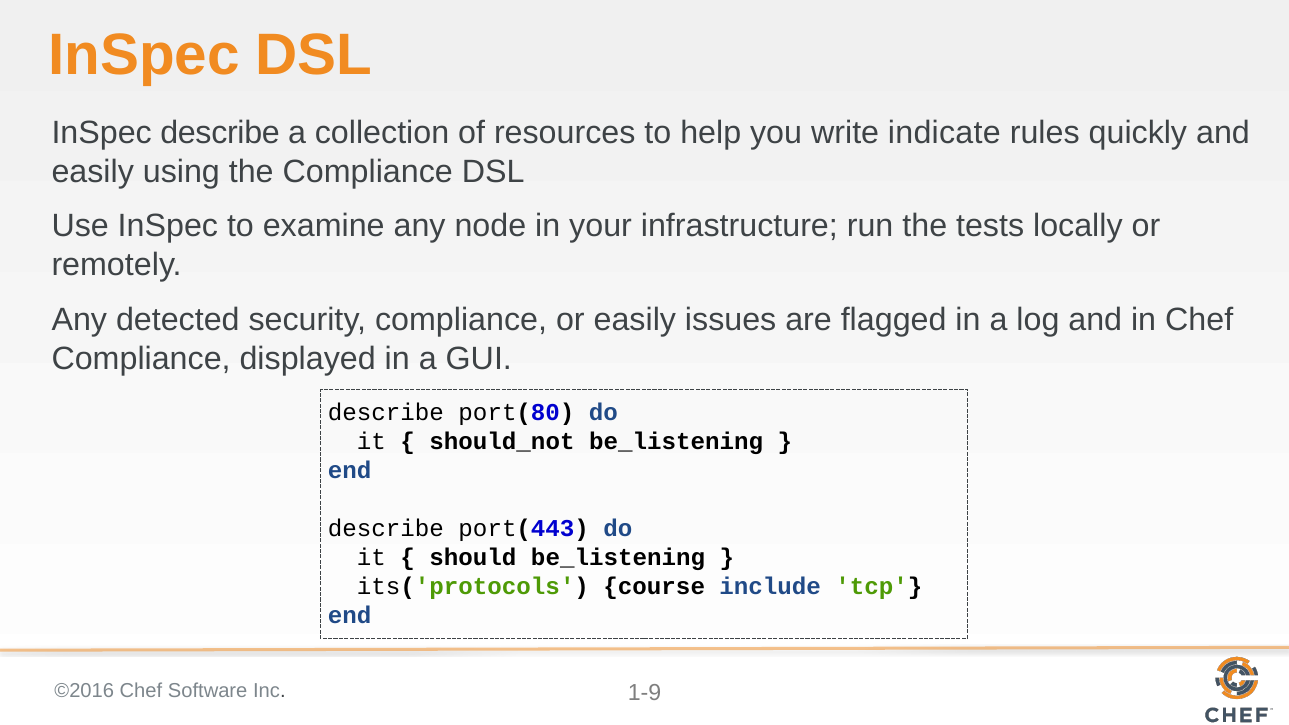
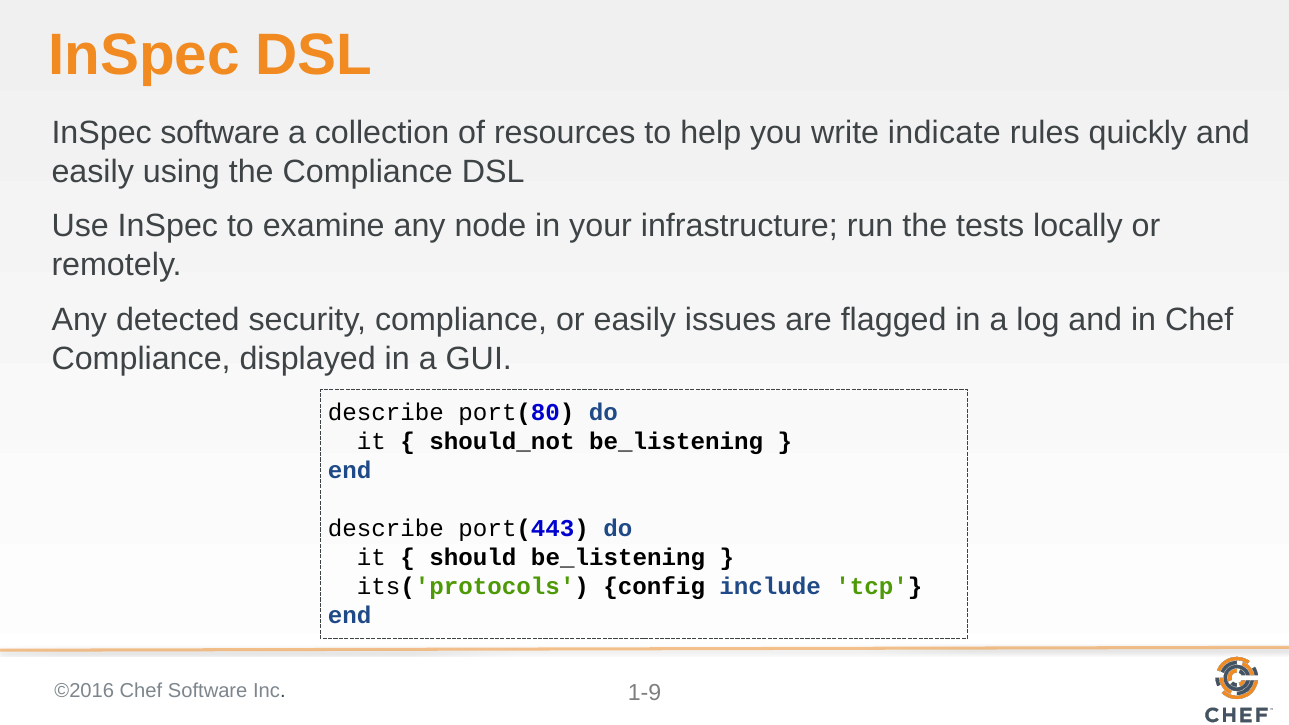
InSpec describe: describe -> software
course: course -> config
